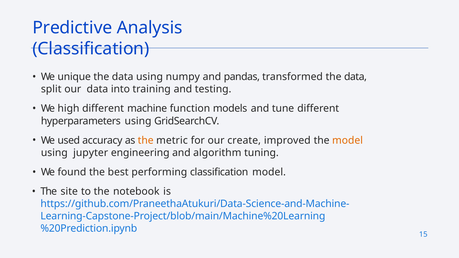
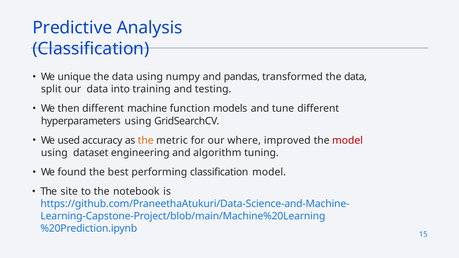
high: high -> then
create: create -> where
model at (348, 141) colour: orange -> red
jupyter: jupyter -> dataset
